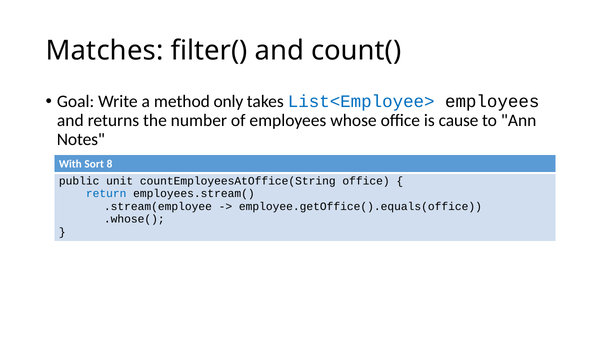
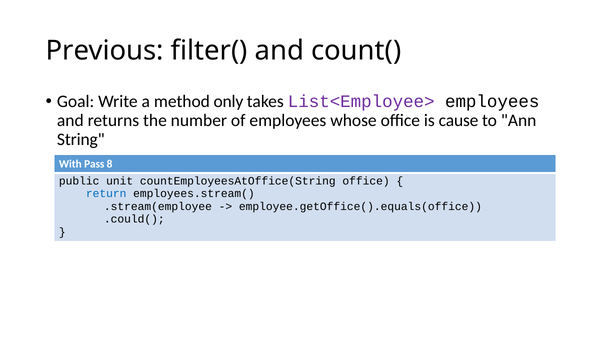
Matches: Matches -> Previous
List<Employee> colour: blue -> purple
Notes: Notes -> String
Sort: Sort -> Pass
.whose(: .whose( -> .could(
